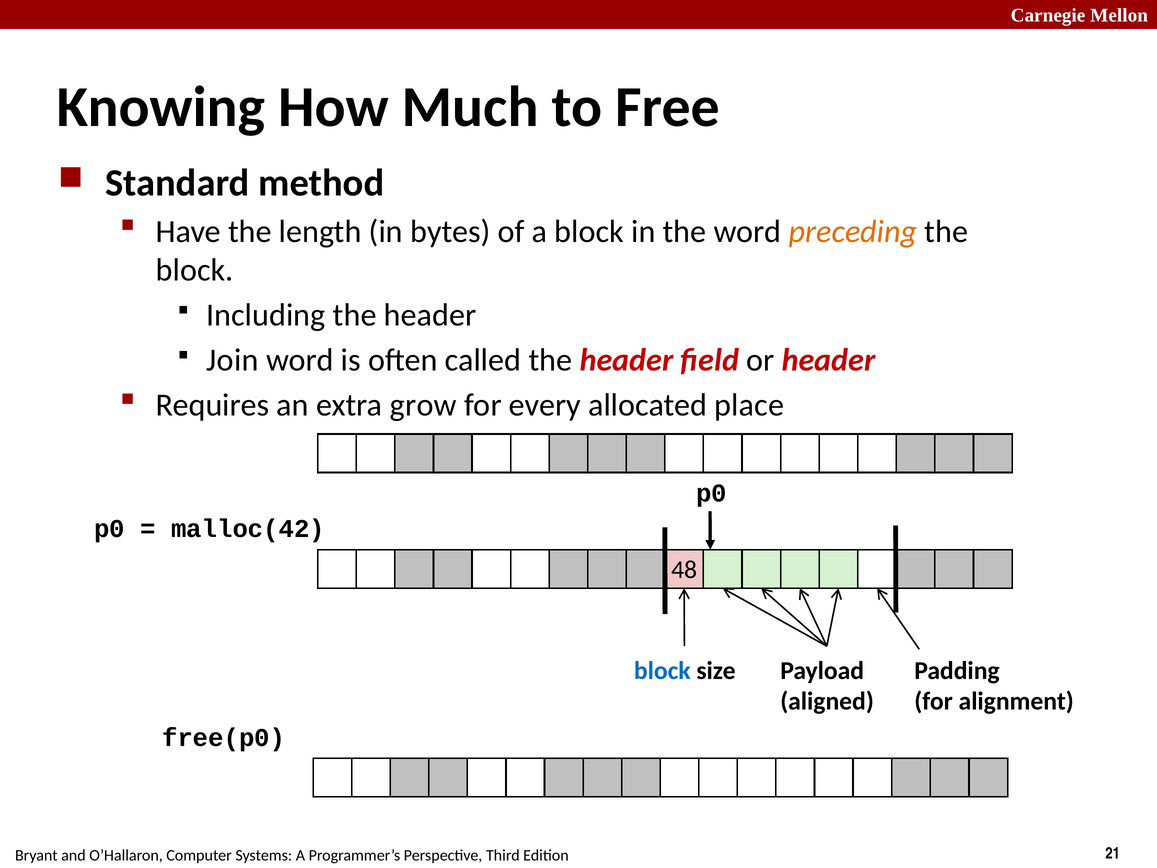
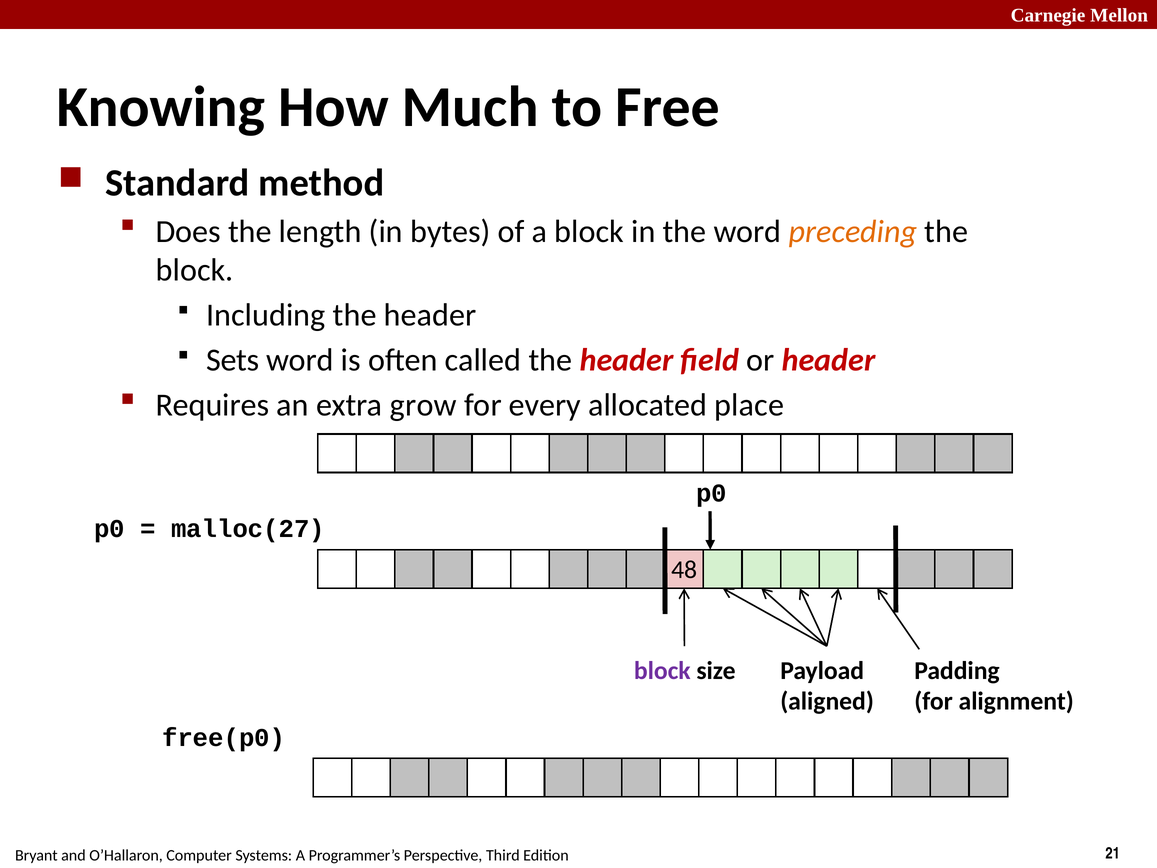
Have: Have -> Does
Join: Join -> Sets
malloc(42: malloc(42 -> malloc(27
block at (662, 671) colour: blue -> purple
